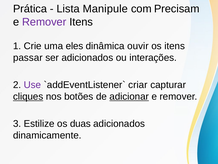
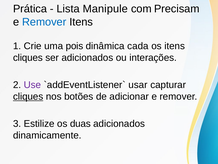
Remover at (44, 22) colour: purple -> blue
eles: eles -> pois
ouvir: ouvir -> cada
passar at (28, 57): passar -> cliques
criar: criar -> usar
adicionar underline: present -> none
